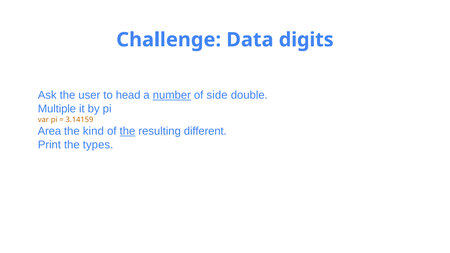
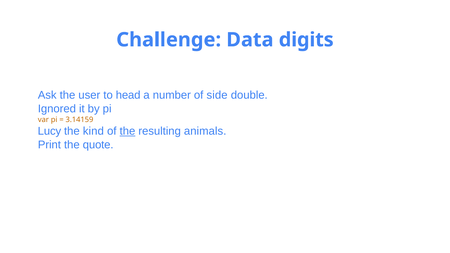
number underline: present -> none
Multiple: Multiple -> Ignored
Area: Area -> Lucy
different: different -> animals
types: types -> quote
